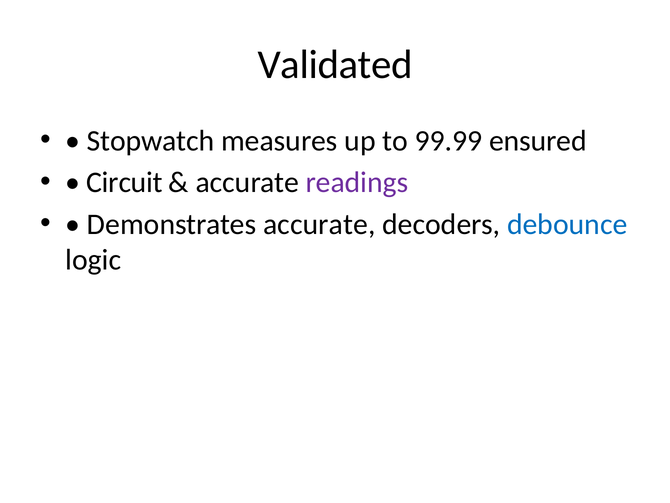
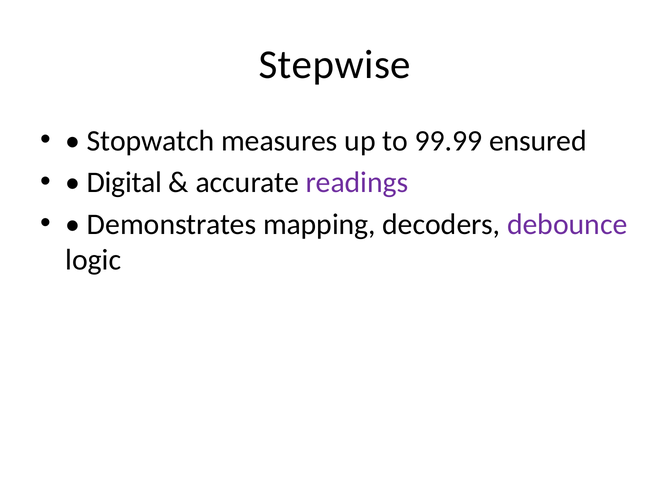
Validated: Validated -> Stepwise
Circuit: Circuit -> Digital
Demonstrates accurate: accurate -> mapping
debounce colour: blue -> purple
